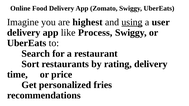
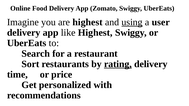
like Process: Process -> Highest
rating underline: none -> present
fries: fries -> with
